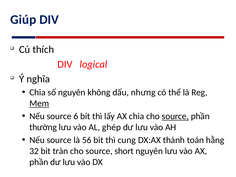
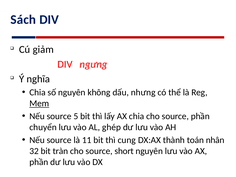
Giúp: Giúp -> Sách
thích: thích -> giảm
logical: logical -> ngưng
6: 6 -> 5
source at (175, 116) underline: present -> none
thường: thường -> chuyển
56: 56 -> 11
hằng: hằng -> nhân
